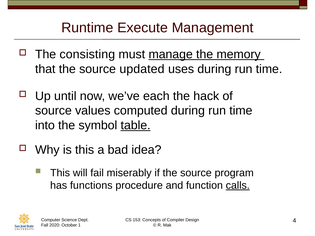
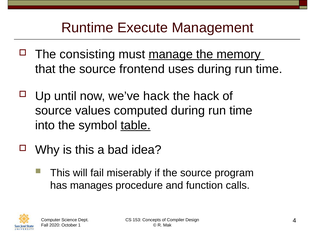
updated: updated -> frontend
we’ve each: each -> hack
functions: functions -> manages
calls underline: present -> none
